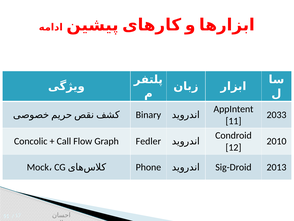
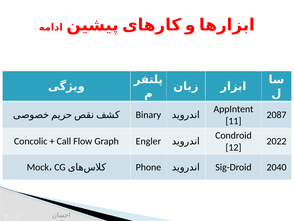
2033: 2033 -> 2087
Fedler: Fedler -> Engler
2010: 2010 -> 2022
2013: 2013 -> 2040
